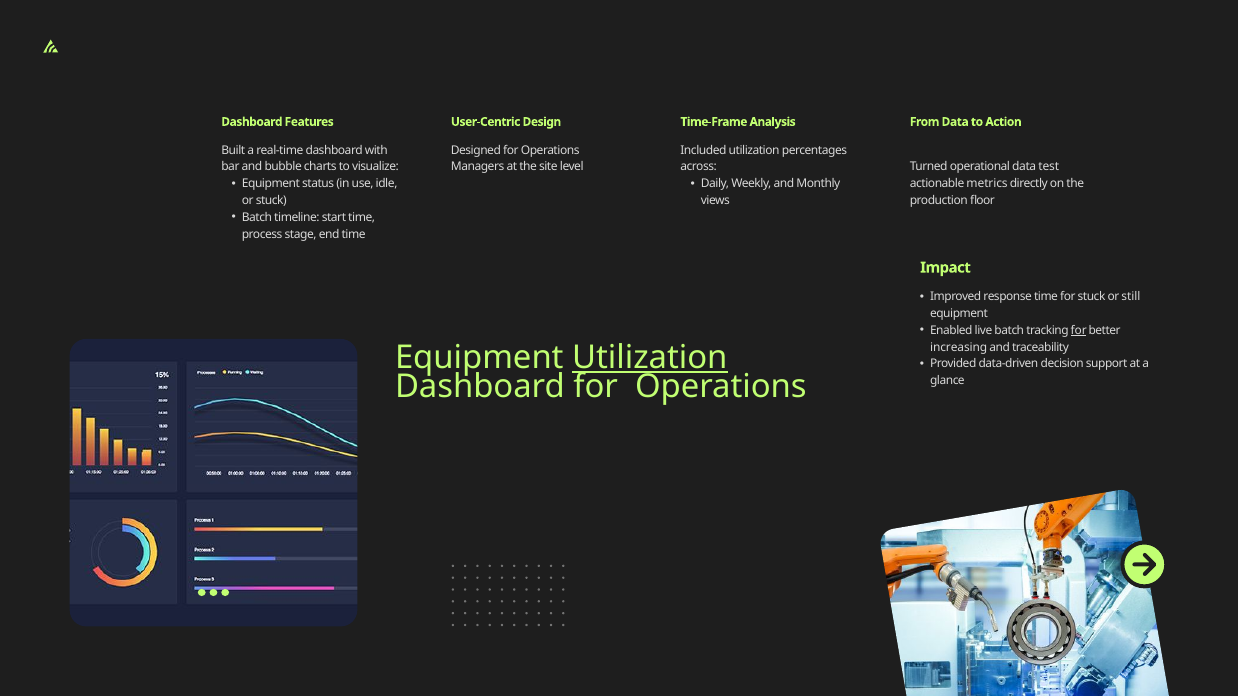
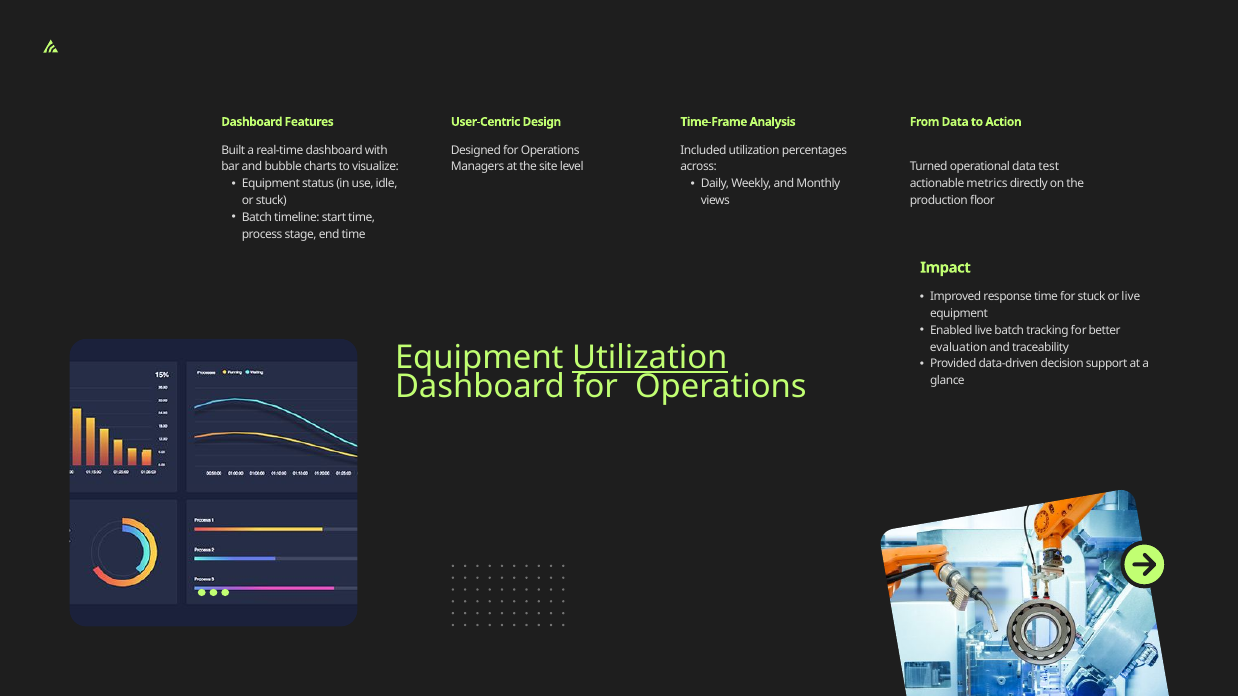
or still: still -> live
for at (1079, 331) underline: present -> none
increasing: increasing -> evaluation
